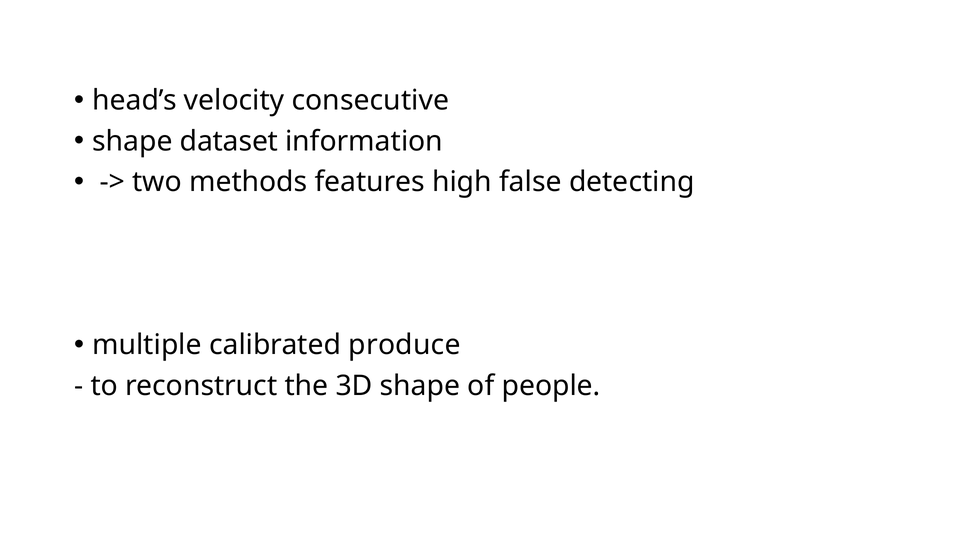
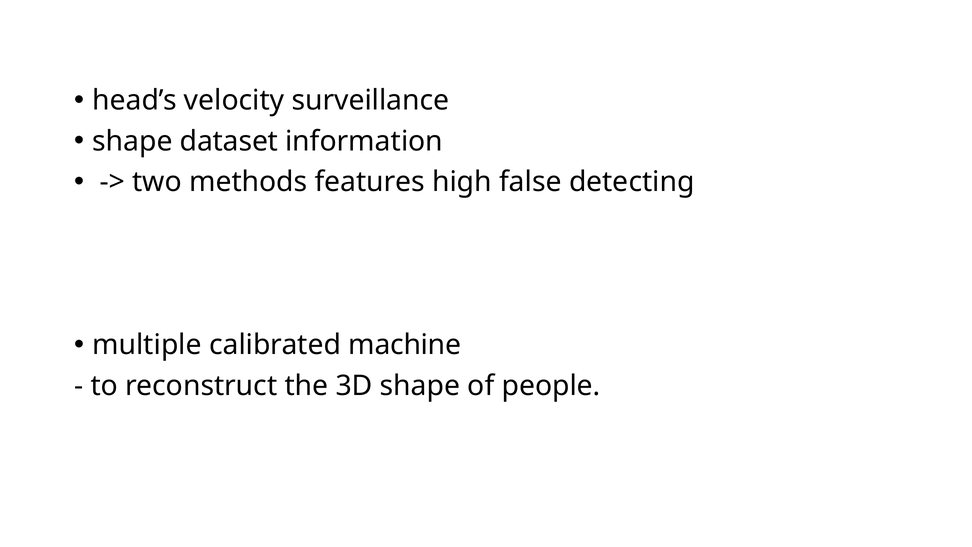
consecutive: consecutive -> surveillance
produce: produce -> machine
